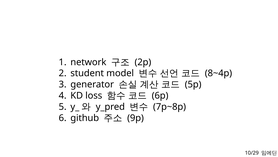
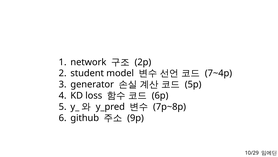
8~4p: 8~4p -> 7~4p
